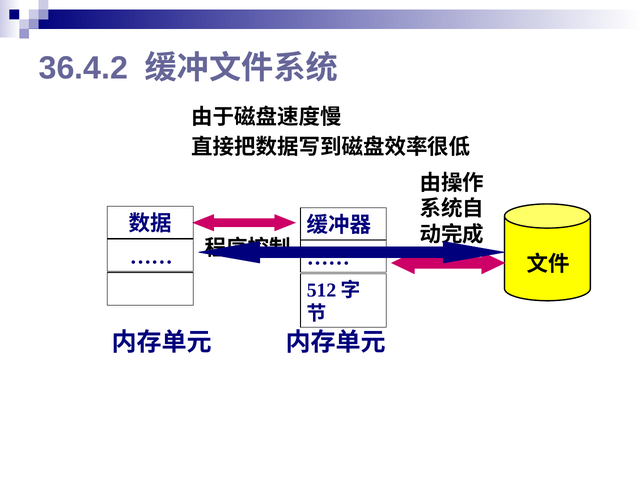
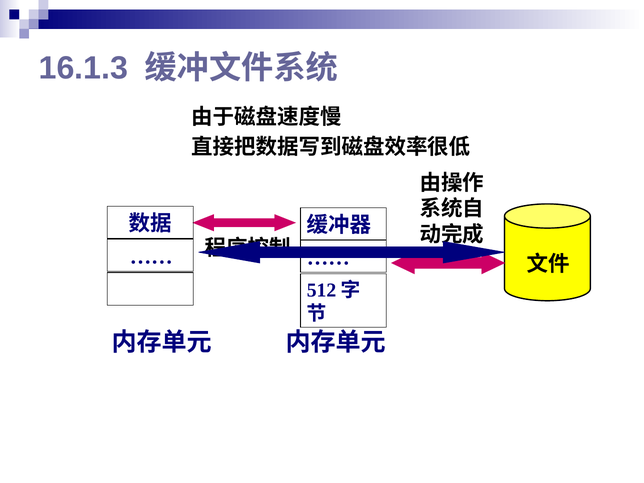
36.4.2: 36.4.2 -> 16.1.3
